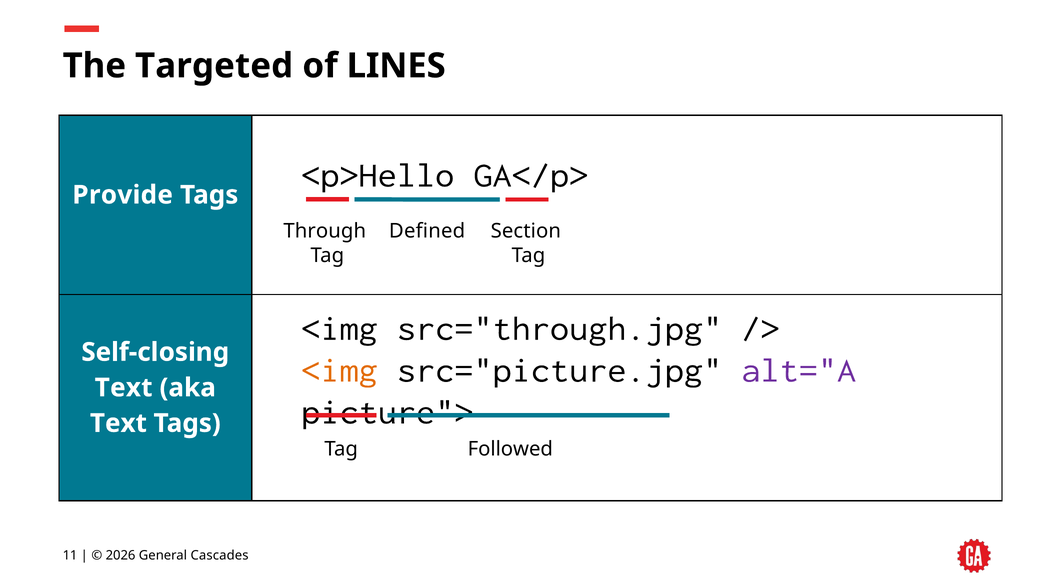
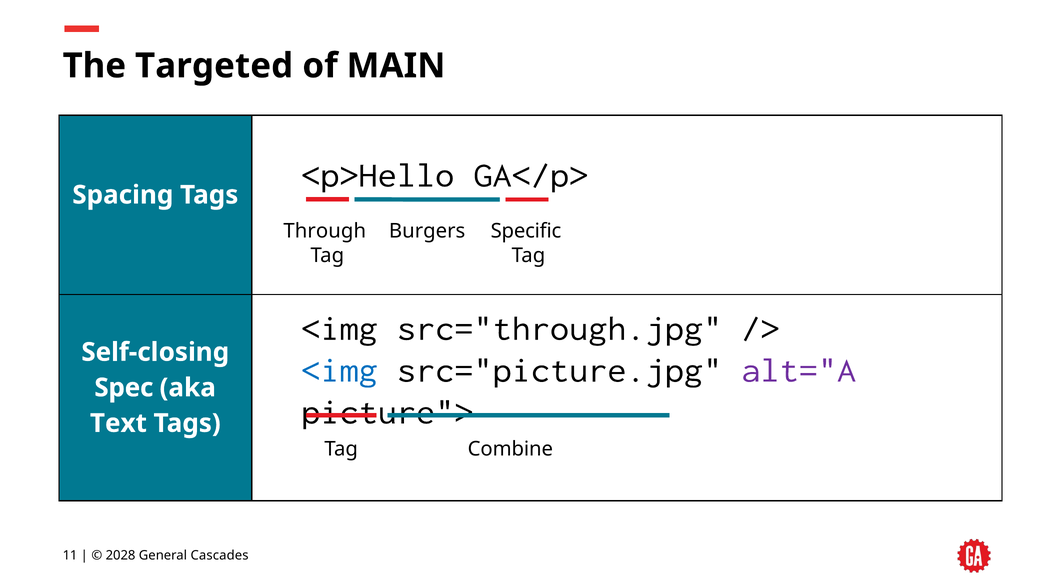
LINES: LINES -> MAIN
Provide: Provide -> Spacing
Defined: Defined -> Burgers
Section: Section -> Specific
<img at (339, 370) colour: orange -> blue
Text at (124, 387): Text -> Spec
Followed: Followed -> Combine
2026: 2026 -> 2028
